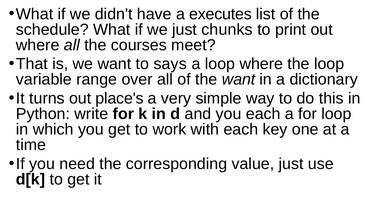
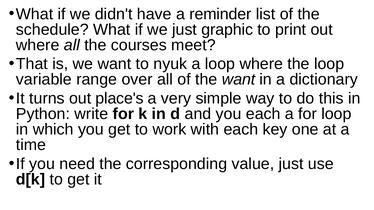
executes: executes -> reminder
chunks: chunks -> graphic
says: says -> nyuk
